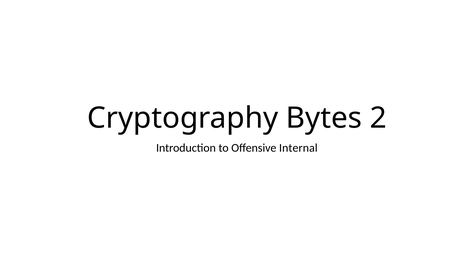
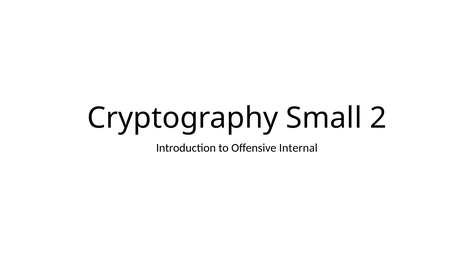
Bytes: Bytes -> Small
